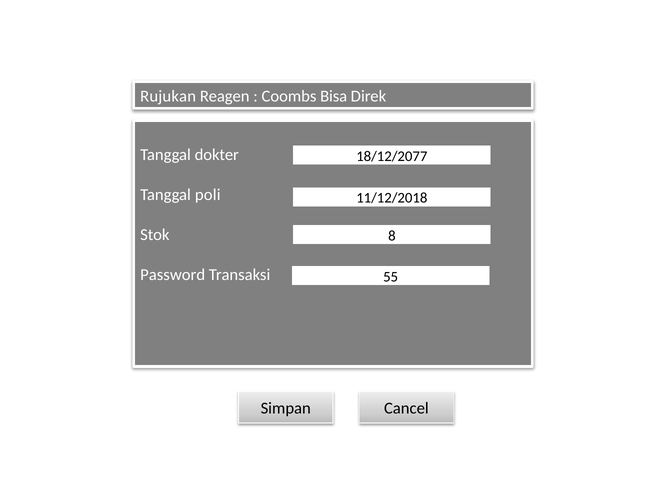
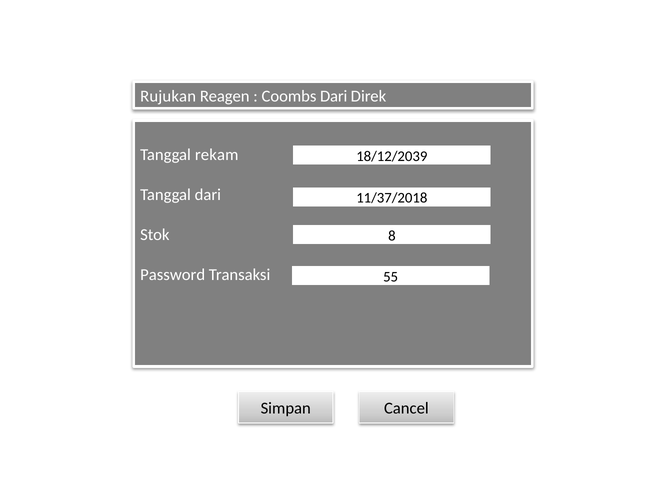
Coombs Bisa: Bisa -> Dari
dokter: dokter -> rekam
18/12/2077: 18/12/2077 -> 18/12/2039
Tanggal poli: poli -> dari
11/12/2018: 11/12/2018 -> 11/37/2018
